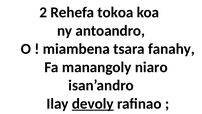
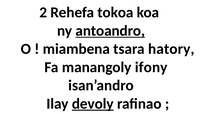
antoandro underline: none -> present
fanahy: fanahy -> hatory
niaro: niaro -> ifony
